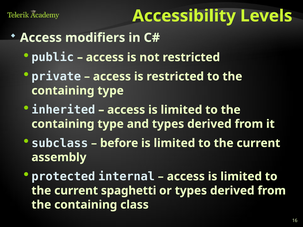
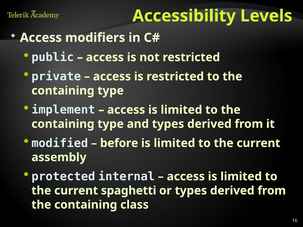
inherited: inherited -> implement
subclass: subclass -> modified
